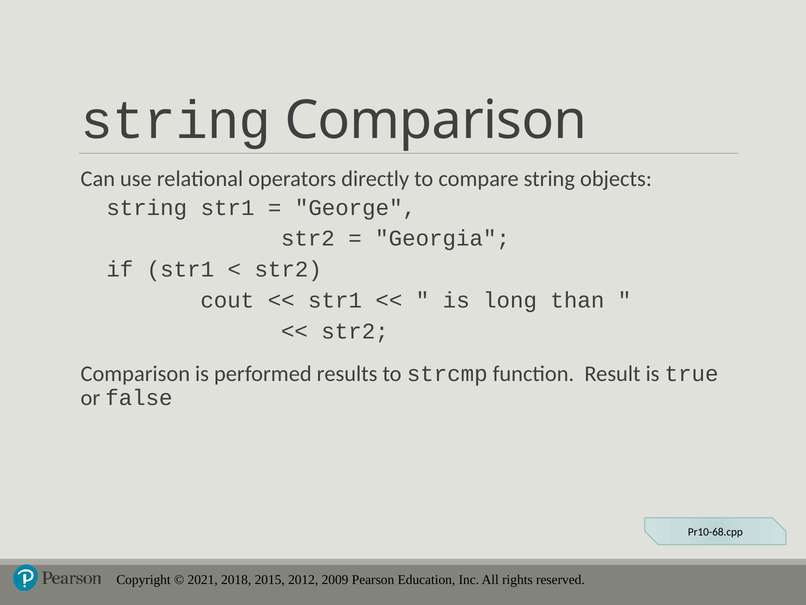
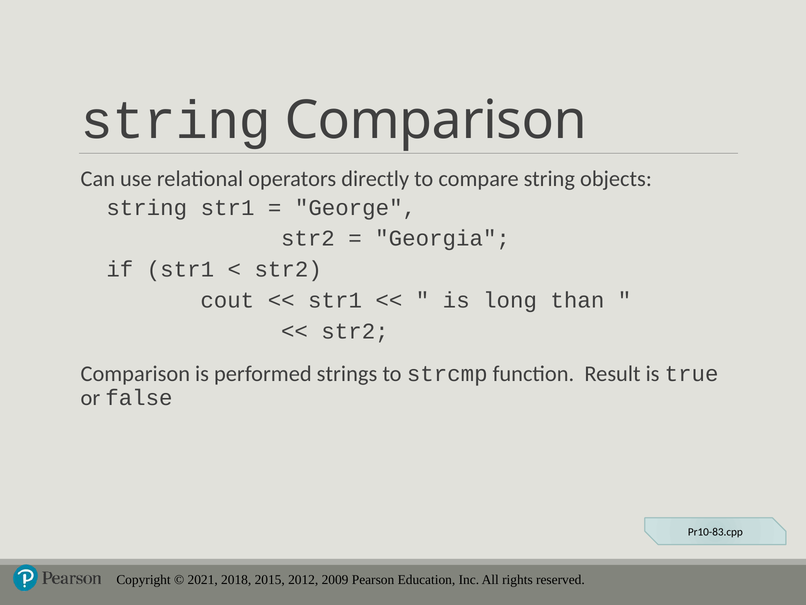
results: results -> strings
Pr10-68.cpp: Pr10-68.cpp -> Pr10-83.cpp
